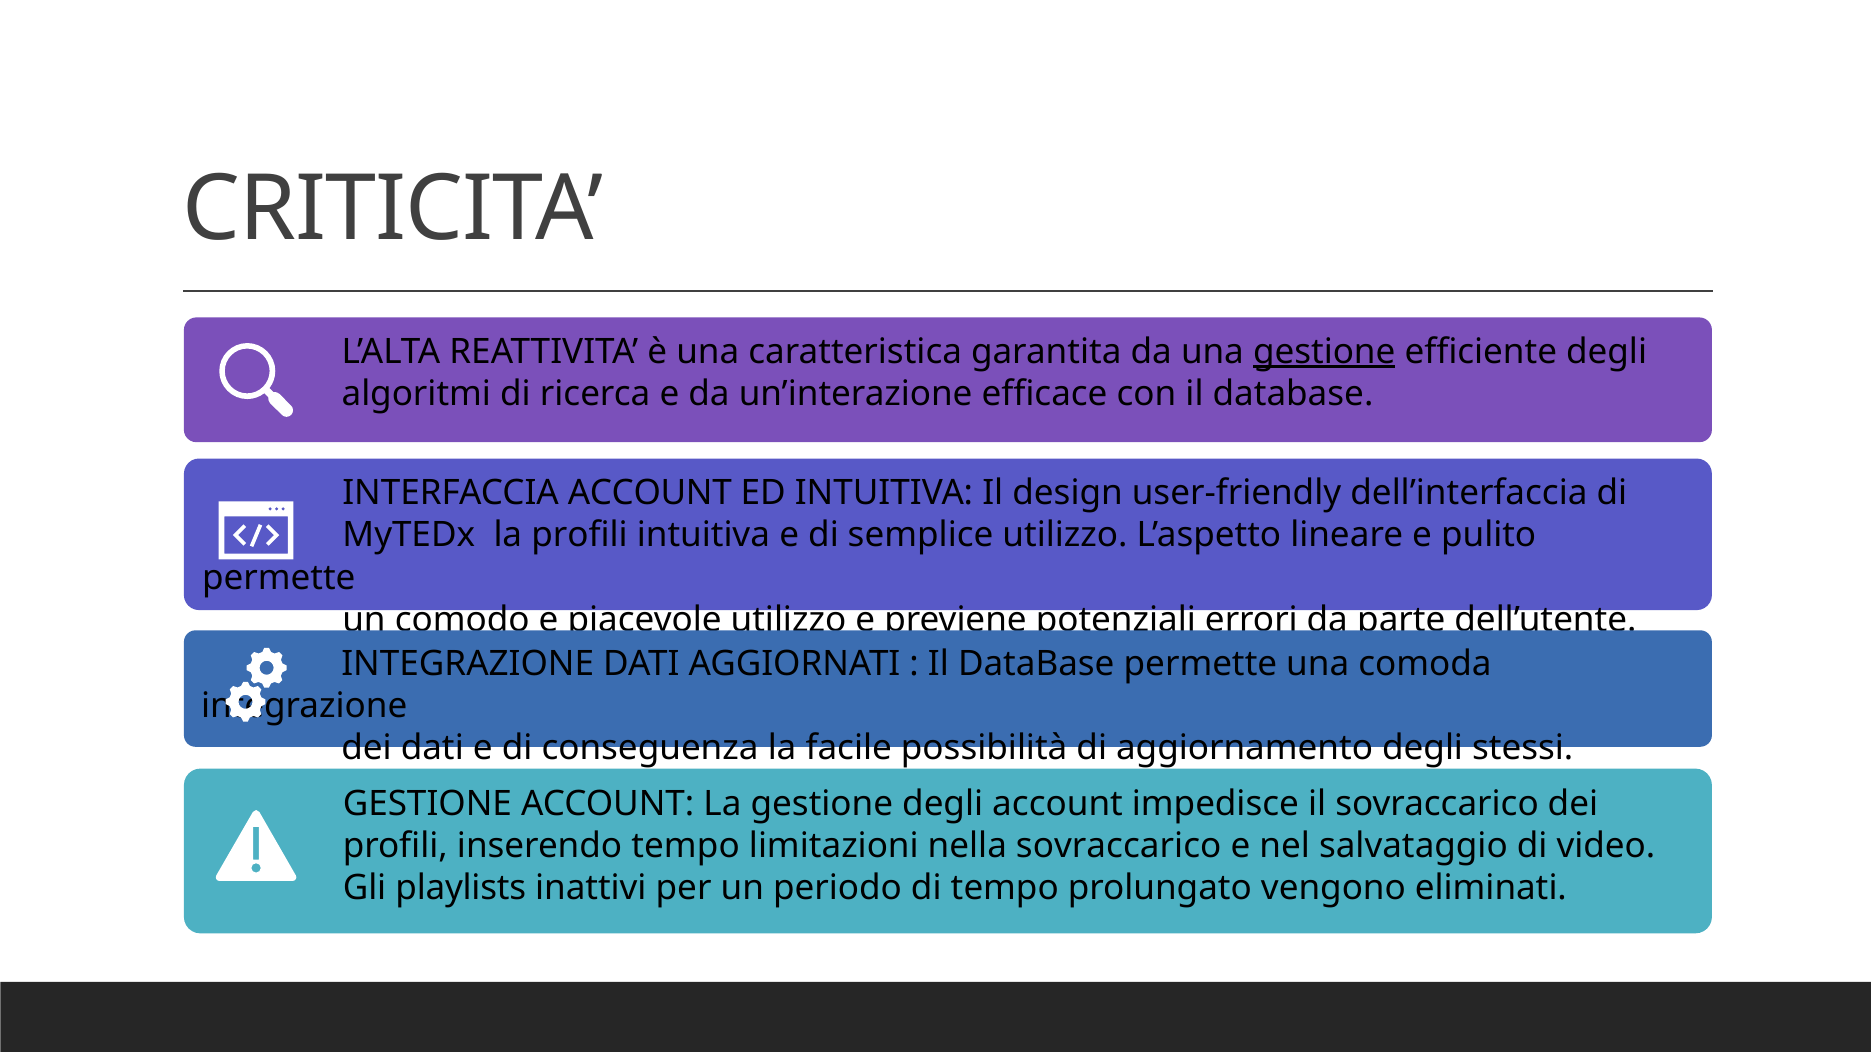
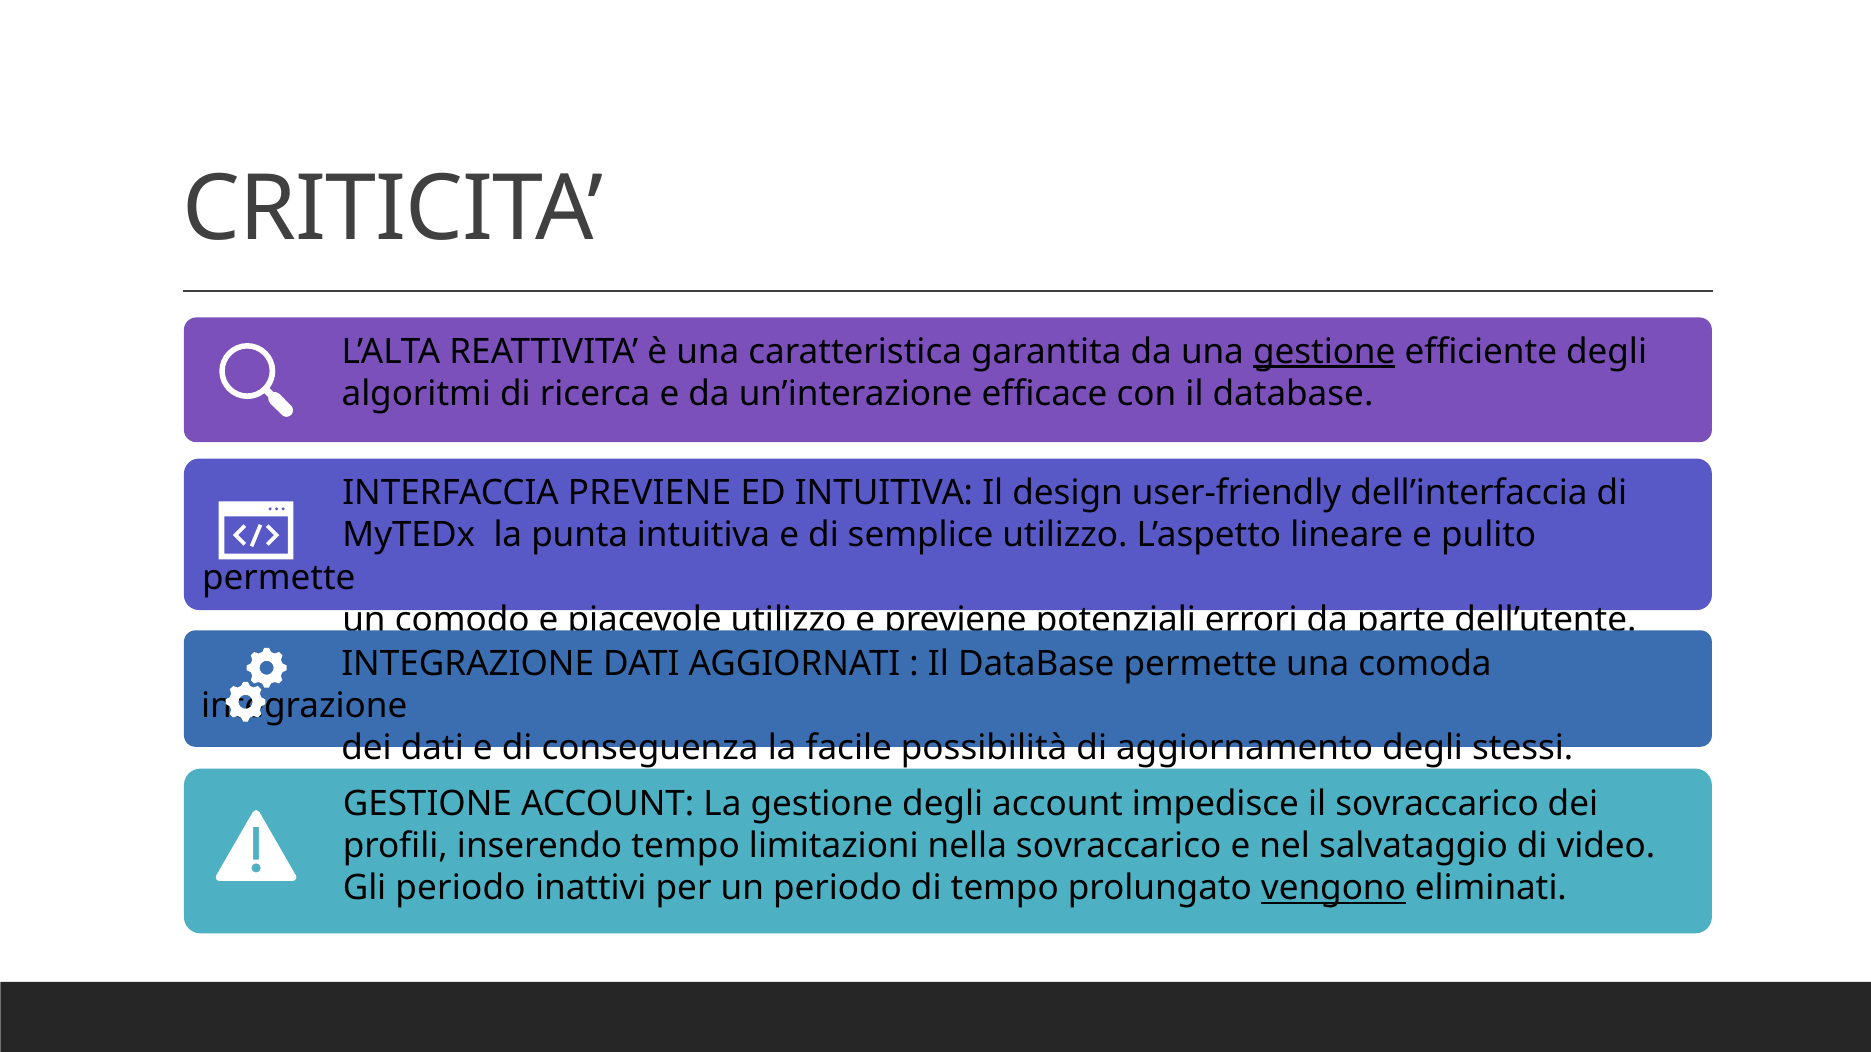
INTERFACCIA ACCOUNT: ACCOUNT -> PREVIENE
la profili: profili -> punta
Gli playlists: playlists -> periodo
vengono underline: none -> present
